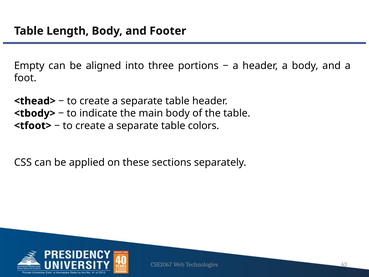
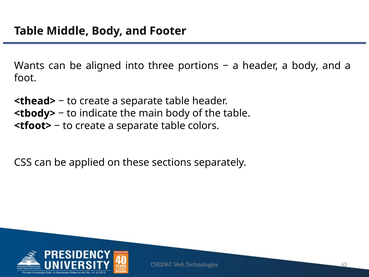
Length: Length -> Middle
Empty: Empty -> Wants
